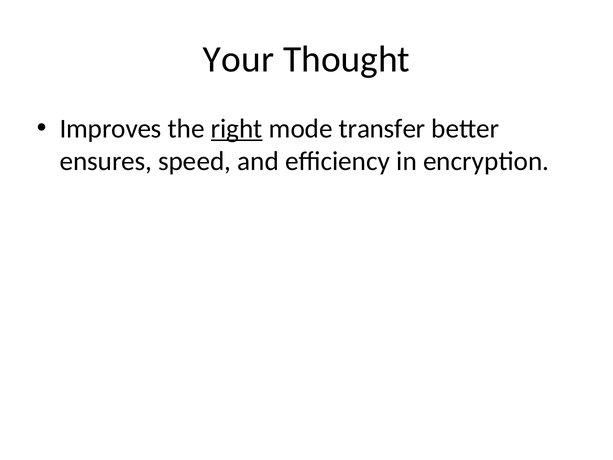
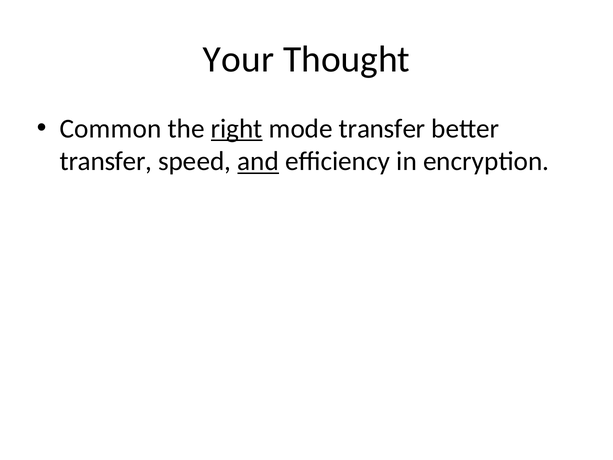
Improves: Improves -> Common
ensures at (106, 161): ensures -> transfer
and underline: none -> present
